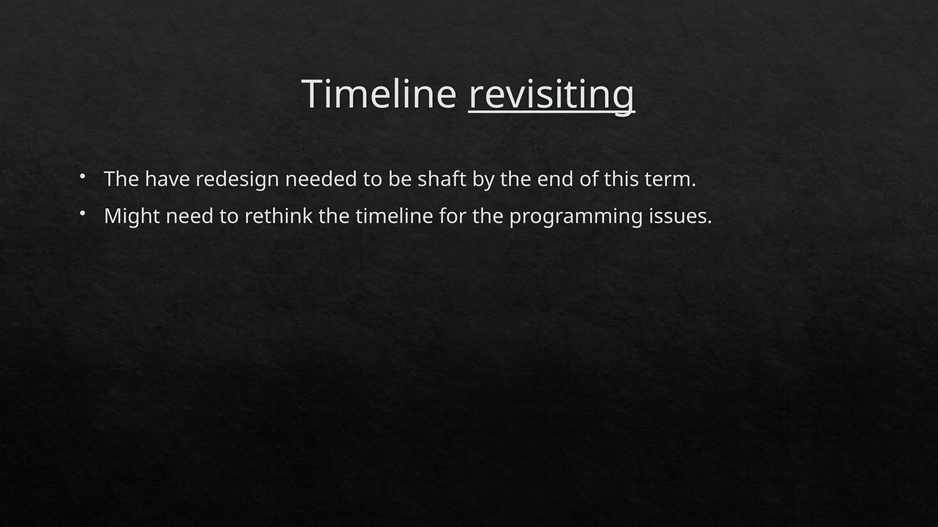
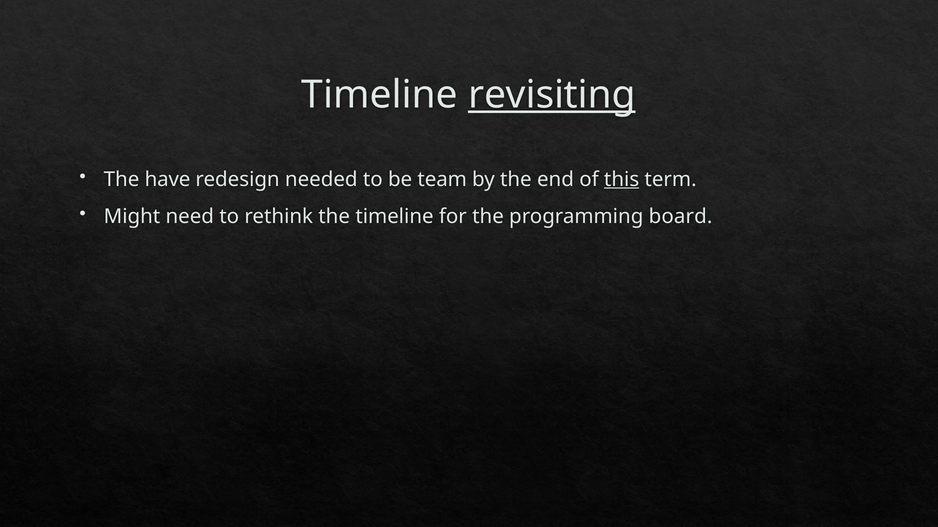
shaft: shaft -> team
this underline: none -> present
issues: issues -> board
